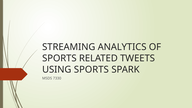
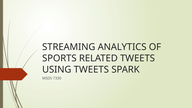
USING SPORTS: SPORTS -> TWEETS
